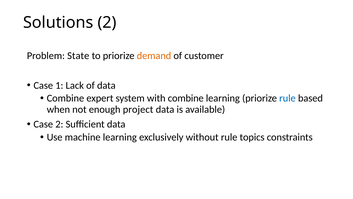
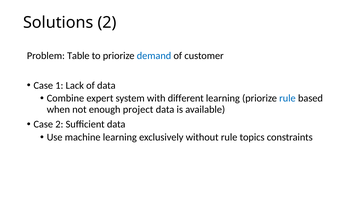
State: State -> Table
demand colour: orange -> blue
with combine: combine -> different
